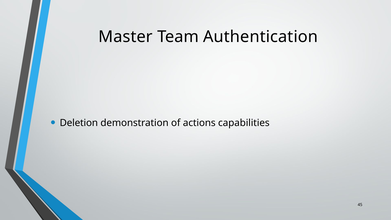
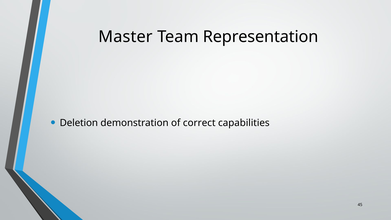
Authentication: Authentication -> Representation
actions: actions -> correct
